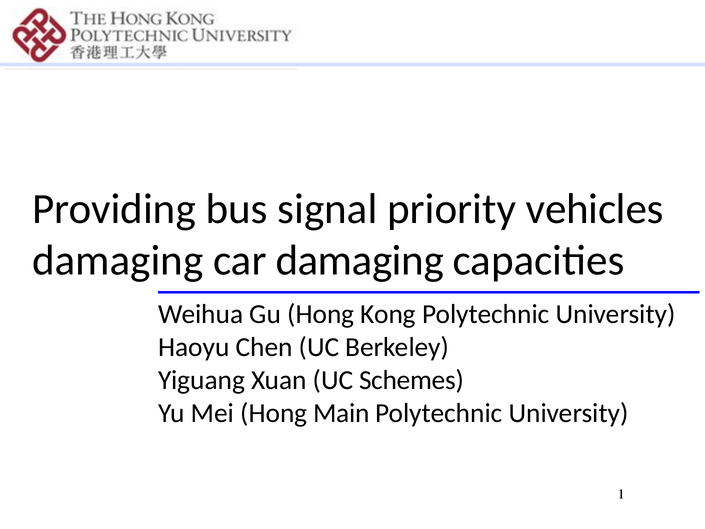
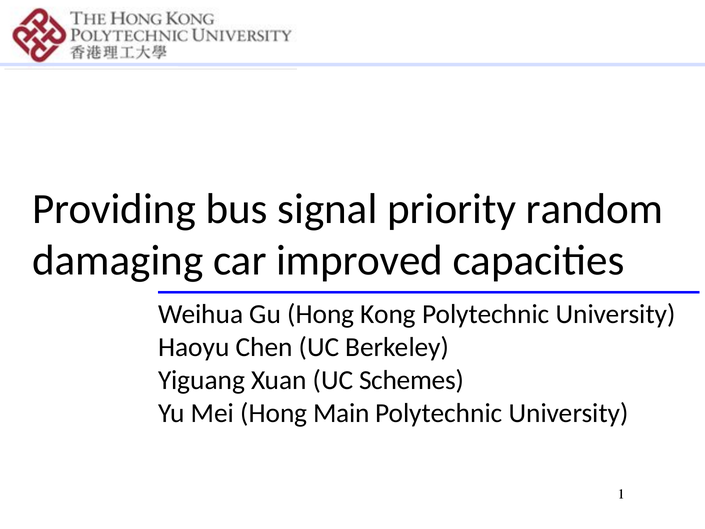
vehicles: vehicles -> random
car damaging: damaging -> improved
